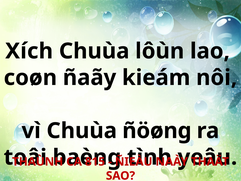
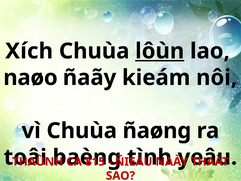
lôùn underline: none -> present
coøn: coøn -> naøo
ñöøng: ñöøng -> ñaøng
